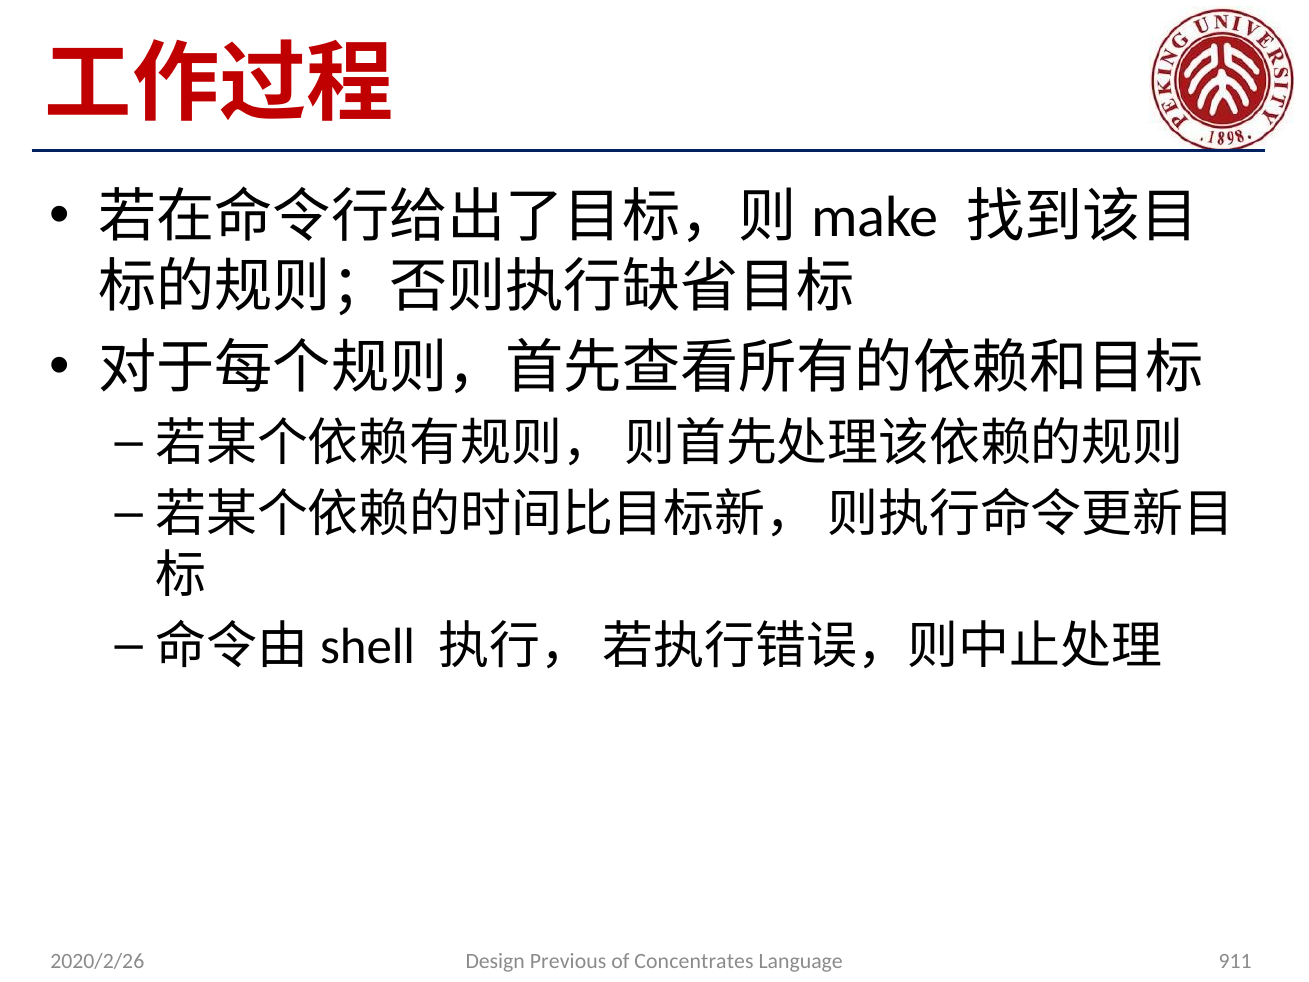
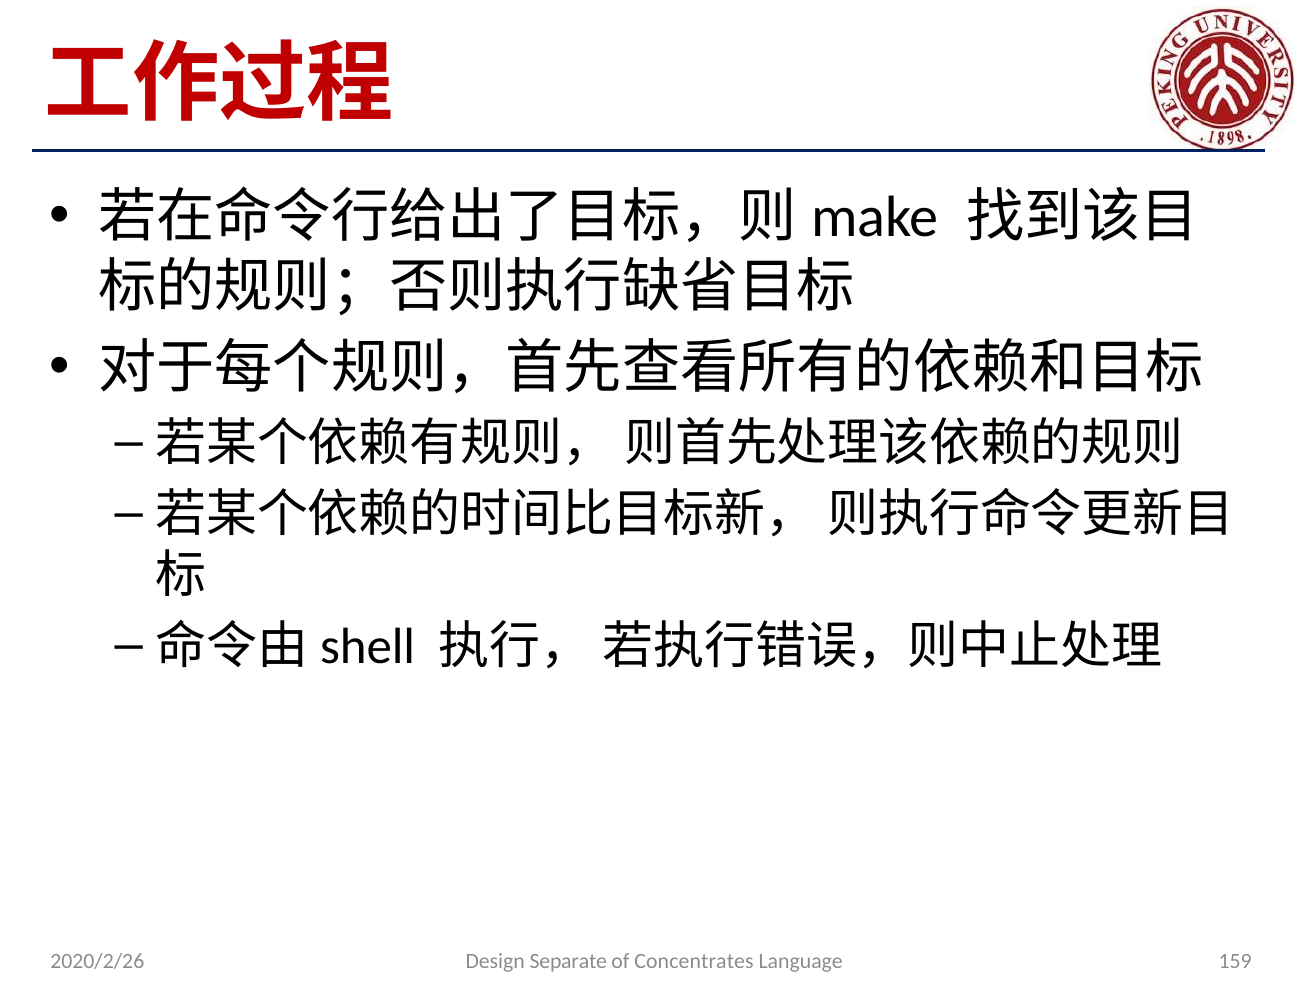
Previous: Previous -> Separate
911: 911 -> 159
